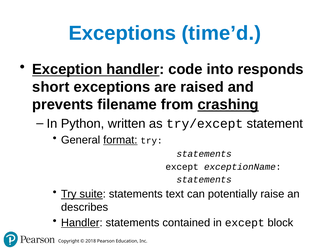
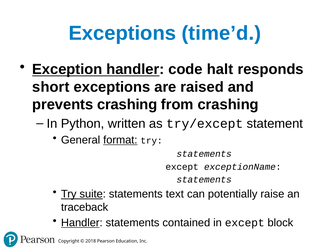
into: into -> halt
prevents filename: filename -> crashing
crashing at (228, 104) underline: present -> none
describes: describes -> traceback
